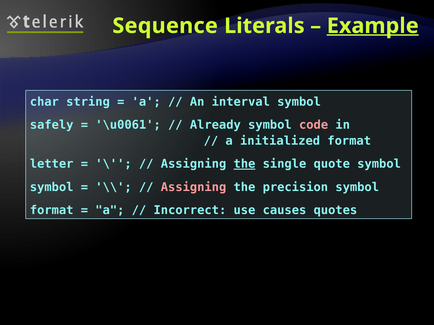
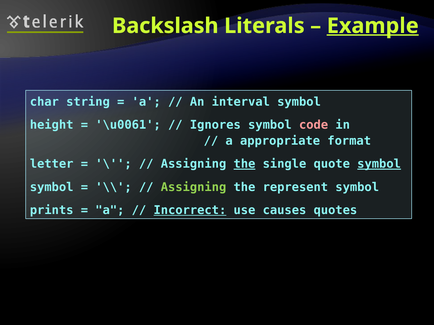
Sequence: Sequence -> Backslash
safely: safely -> height
Already: Already -> Ignores
initialized: initialized -> appropriate
symbol at (379, 164) underline: none -> present
Assigning at (194, 187) colour: pink -> light green
precision: precision -> represent
format at (52, 211): format -> prints
Incorrect underline: none -> present
